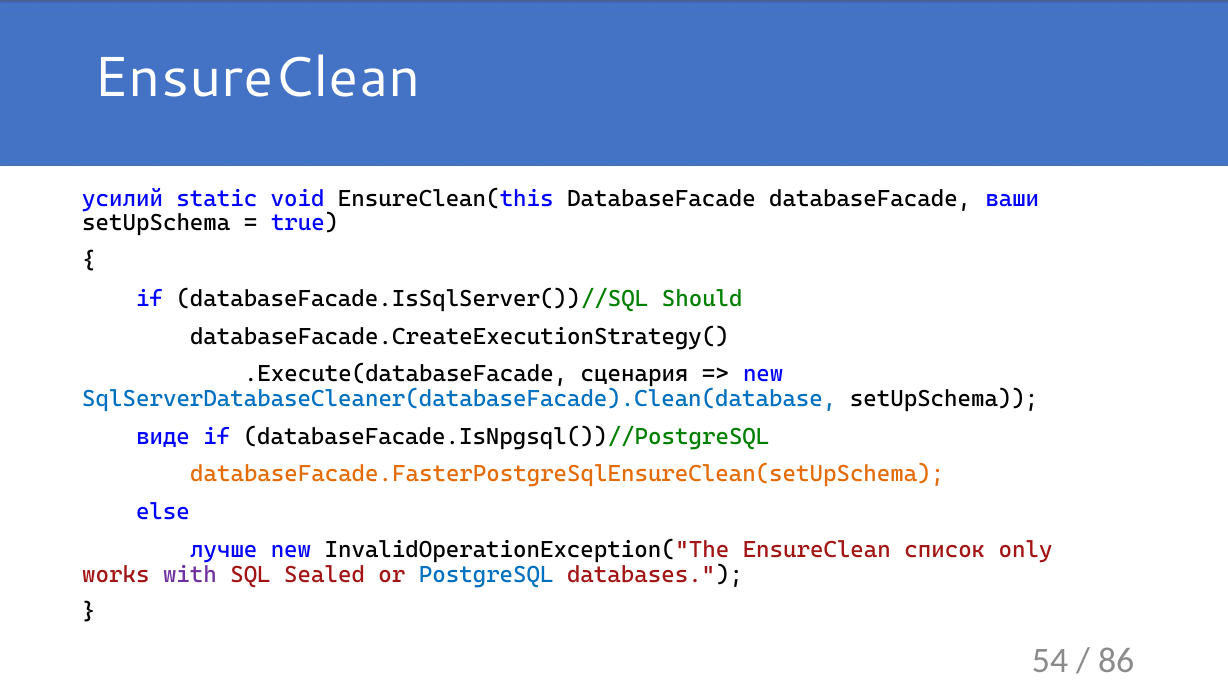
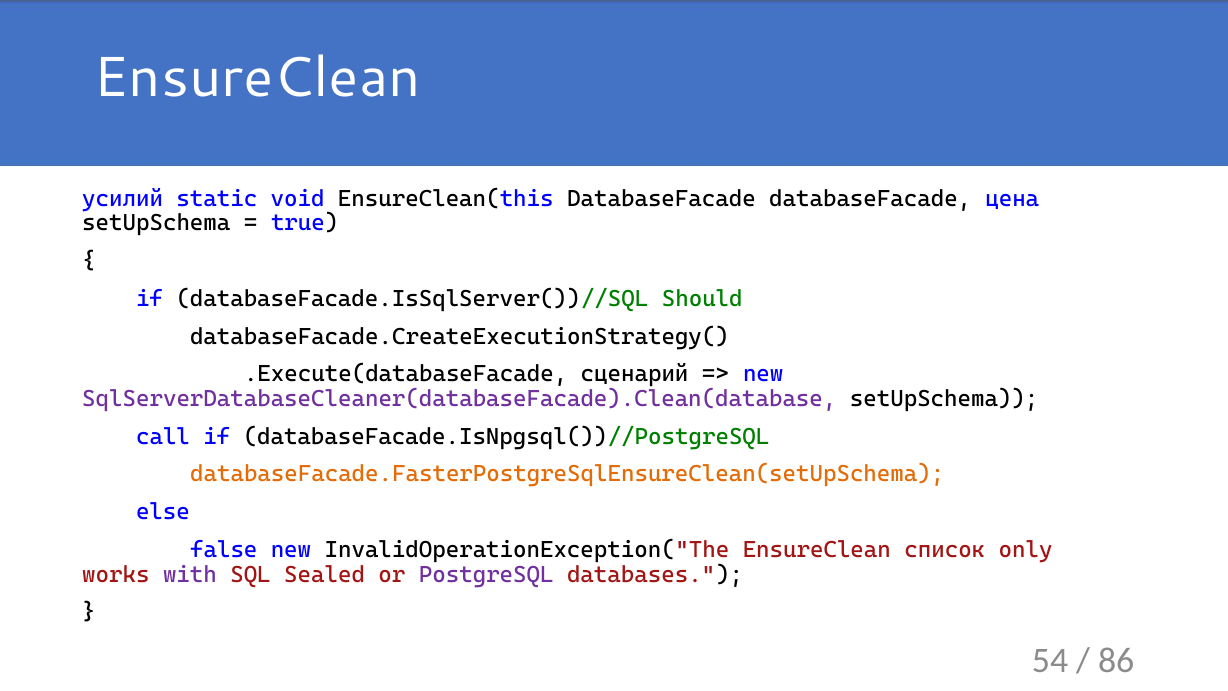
ваши: ваши -> цена
сценария: сценария -> сценарий
SqlServerDatabaseCleaner(databaseFacade).Clean(database colour: blue -> purple
виде: виде -> call
лучше: лучше -> false
PostgreSQL colour: blue -> purple
